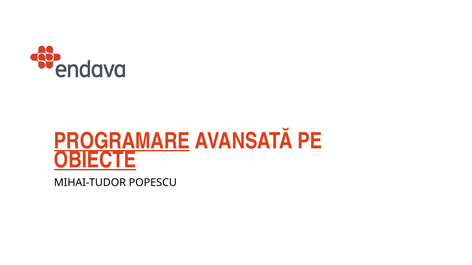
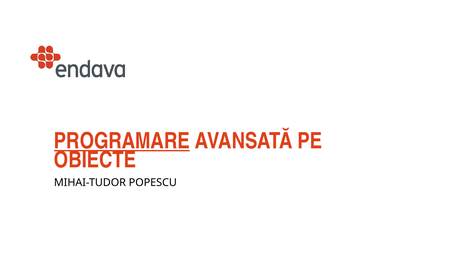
OBIECTE underline: present -> none
